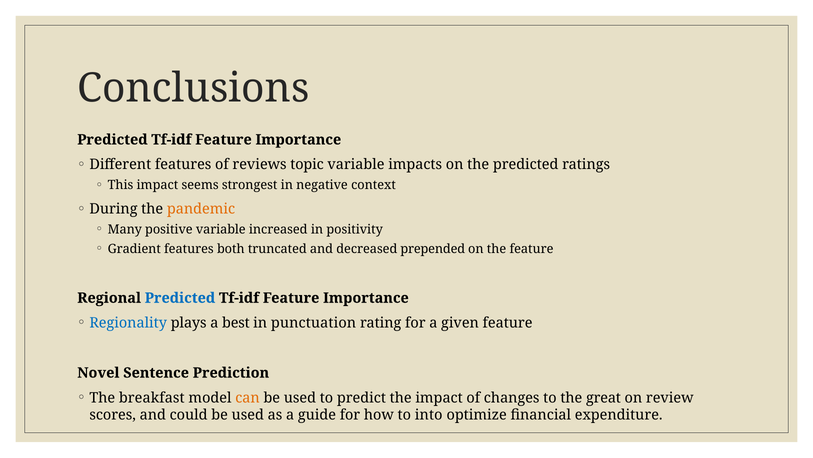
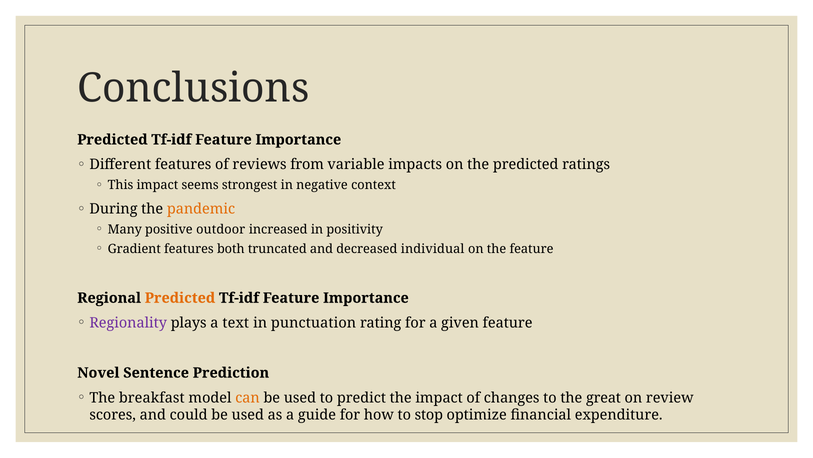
topic: topic -> from
positive variable: variable -> outdoor
prepended: prepended -> individual
Predicted at (180, 298) colour: blue -> orange
Regionality colour: blue -> purple
best: best -> text
into: into -> stop
